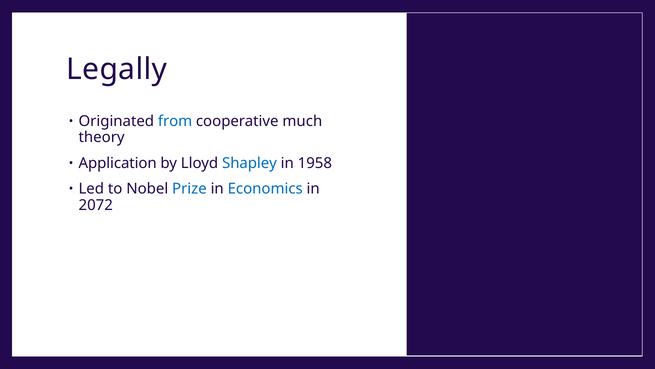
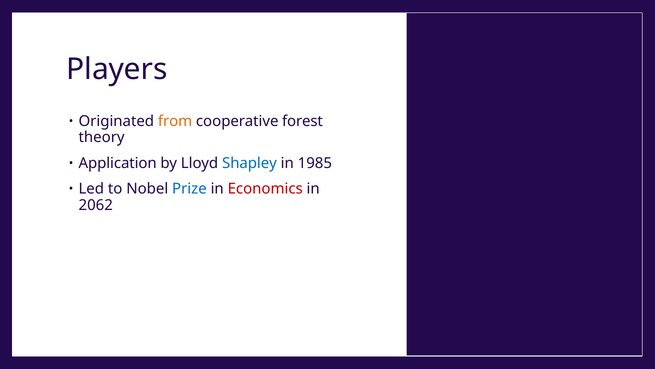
Legally: Legally -> Players
from colour: blue -> orange
much: much -> forest
1958: 1958 -> 1985
Economics colour: blue -> red
2072: 2072 -> 2062
